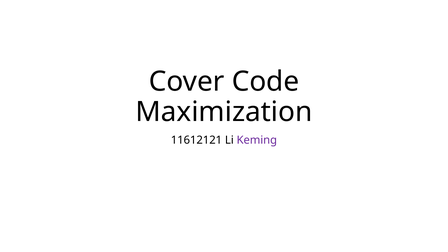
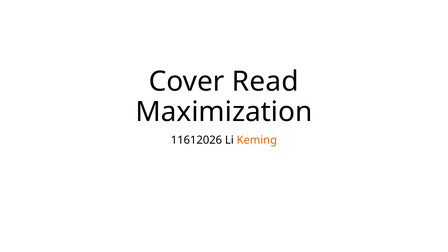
Code: Code -> Read
11612121: 11612121 -> 11612026
Keming colour: purple -> orange
